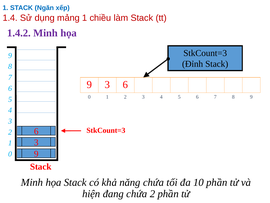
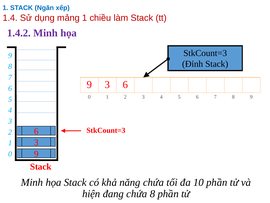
chứa 2: 2 -> 8
